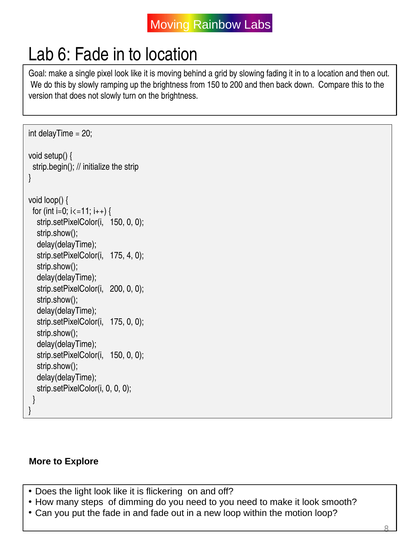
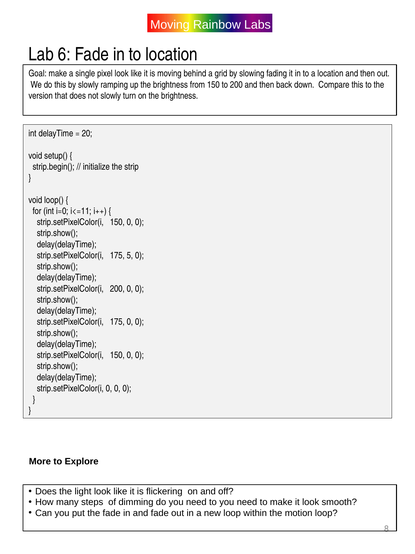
4: 4 -> 5
